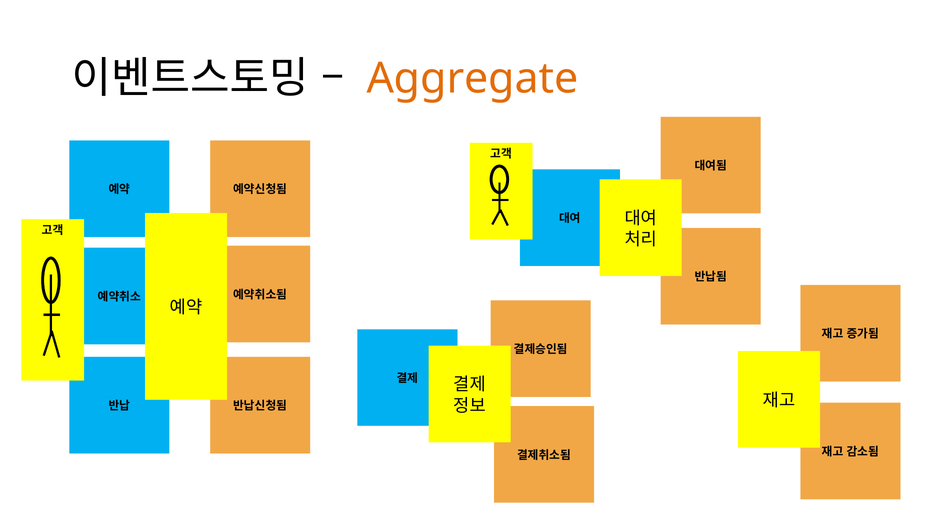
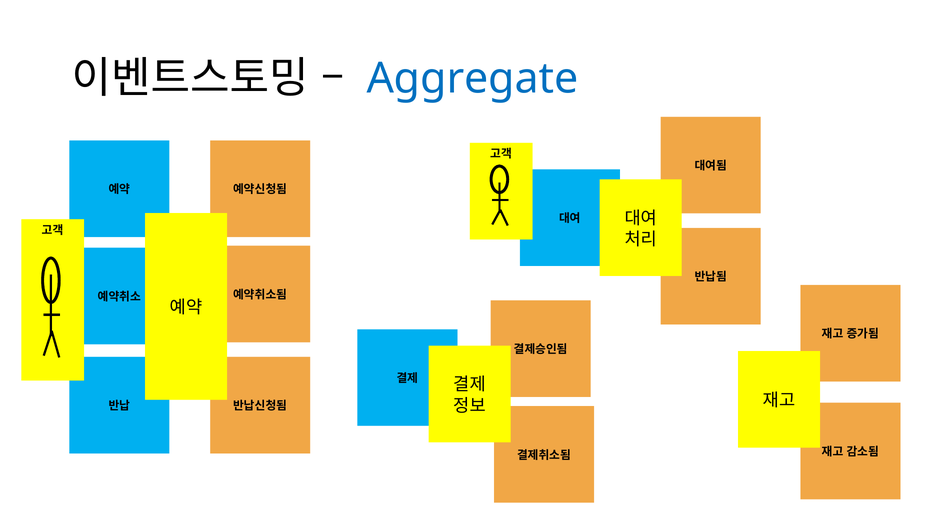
Aggregate colour: orange -> blue
